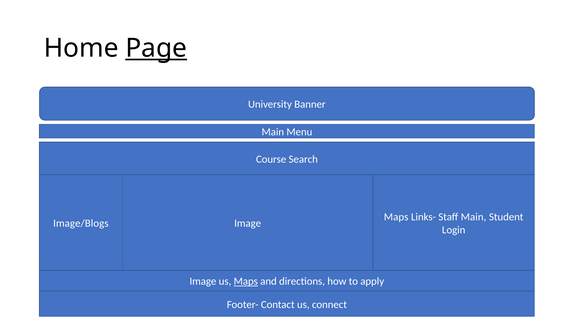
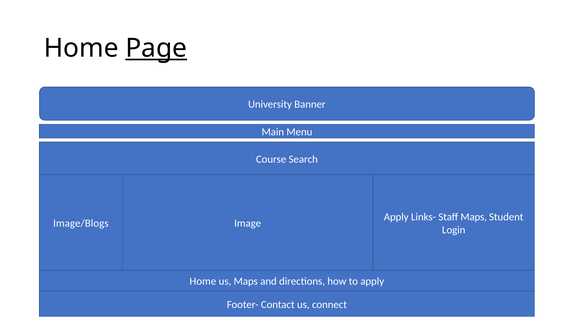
Maps at (396, 217): Maps -> Apply
Staff Main: Main -> Maps
Image at (203, 281): Image -> Home
Maps at (246, 281) underline: present -> none
